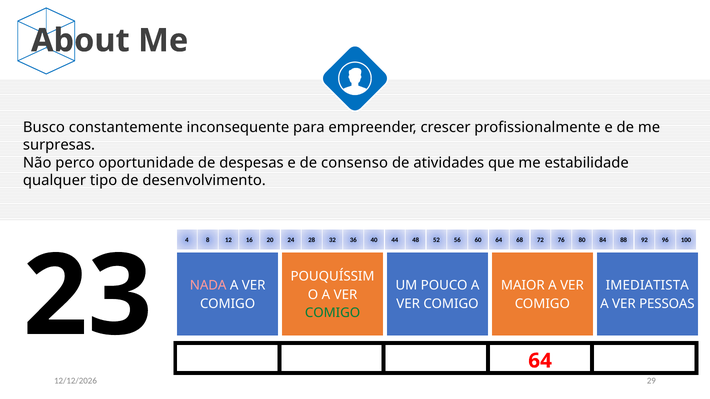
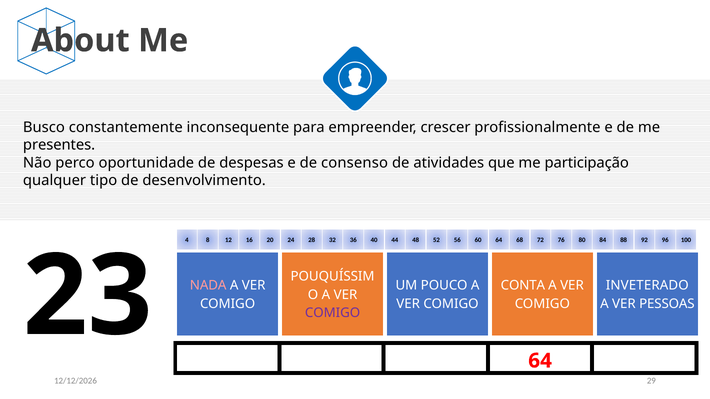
surpresas: surpresas -> presentes
estabilidade: estabilidade -> participação
MAIOR: MAIOR -> CONTA
IMEDIATISTA: IMEDIATISTA -> INVETERADO
COMIGO at (333, 313) colour: green -> purple
